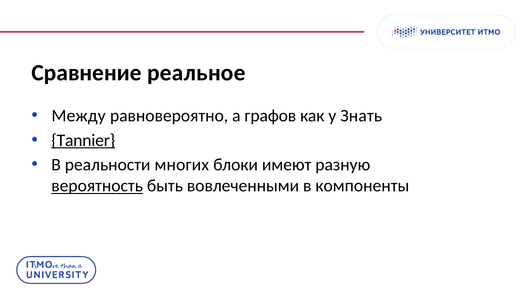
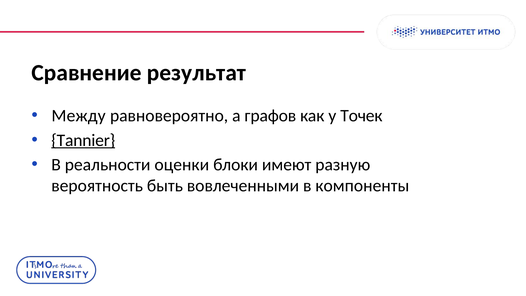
реальное: реальное -> результат
Знать: Знать -> Точек
многих: многих -> оценки
вероятность underline: present -> none
